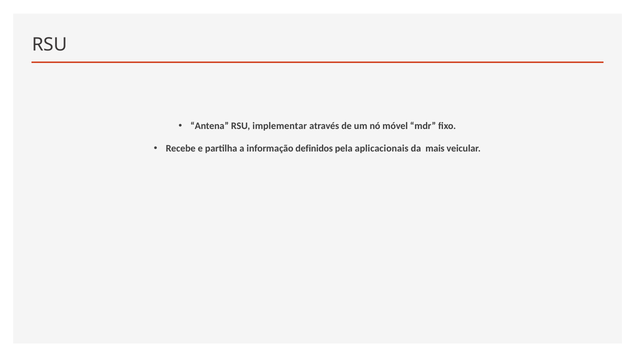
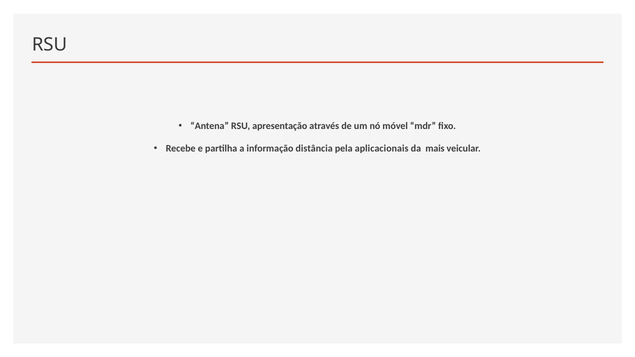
implementar: implementar -> apresentação
definidos: definidos -> distância
